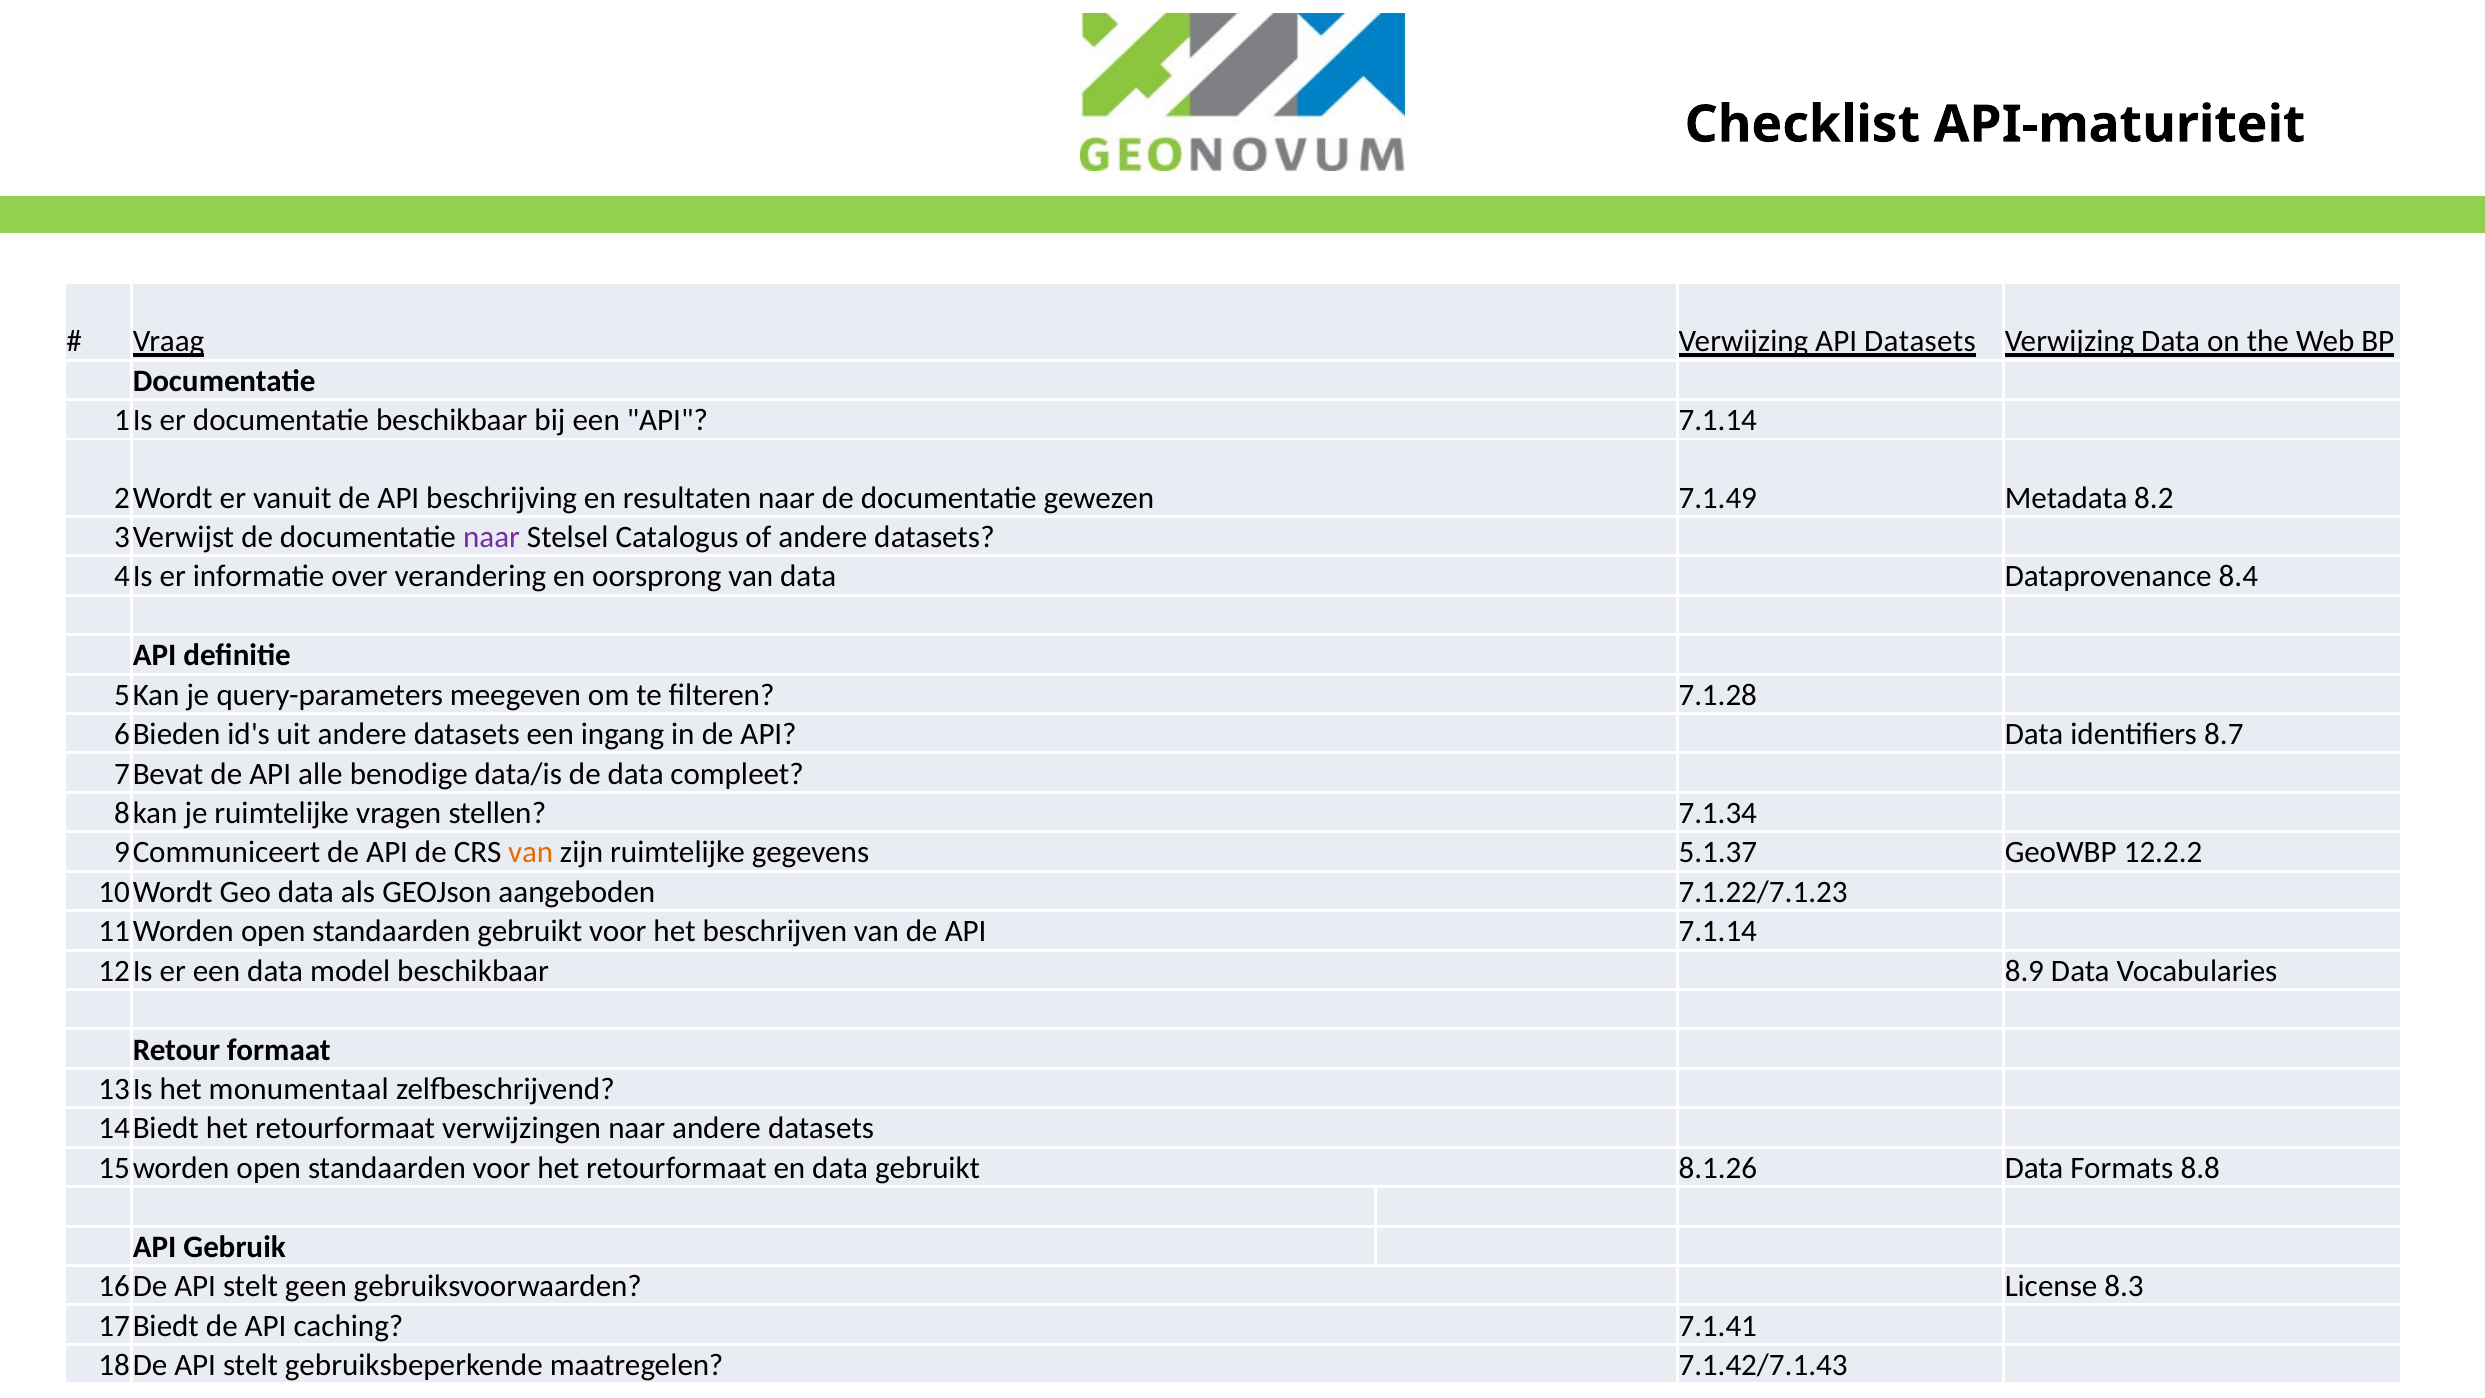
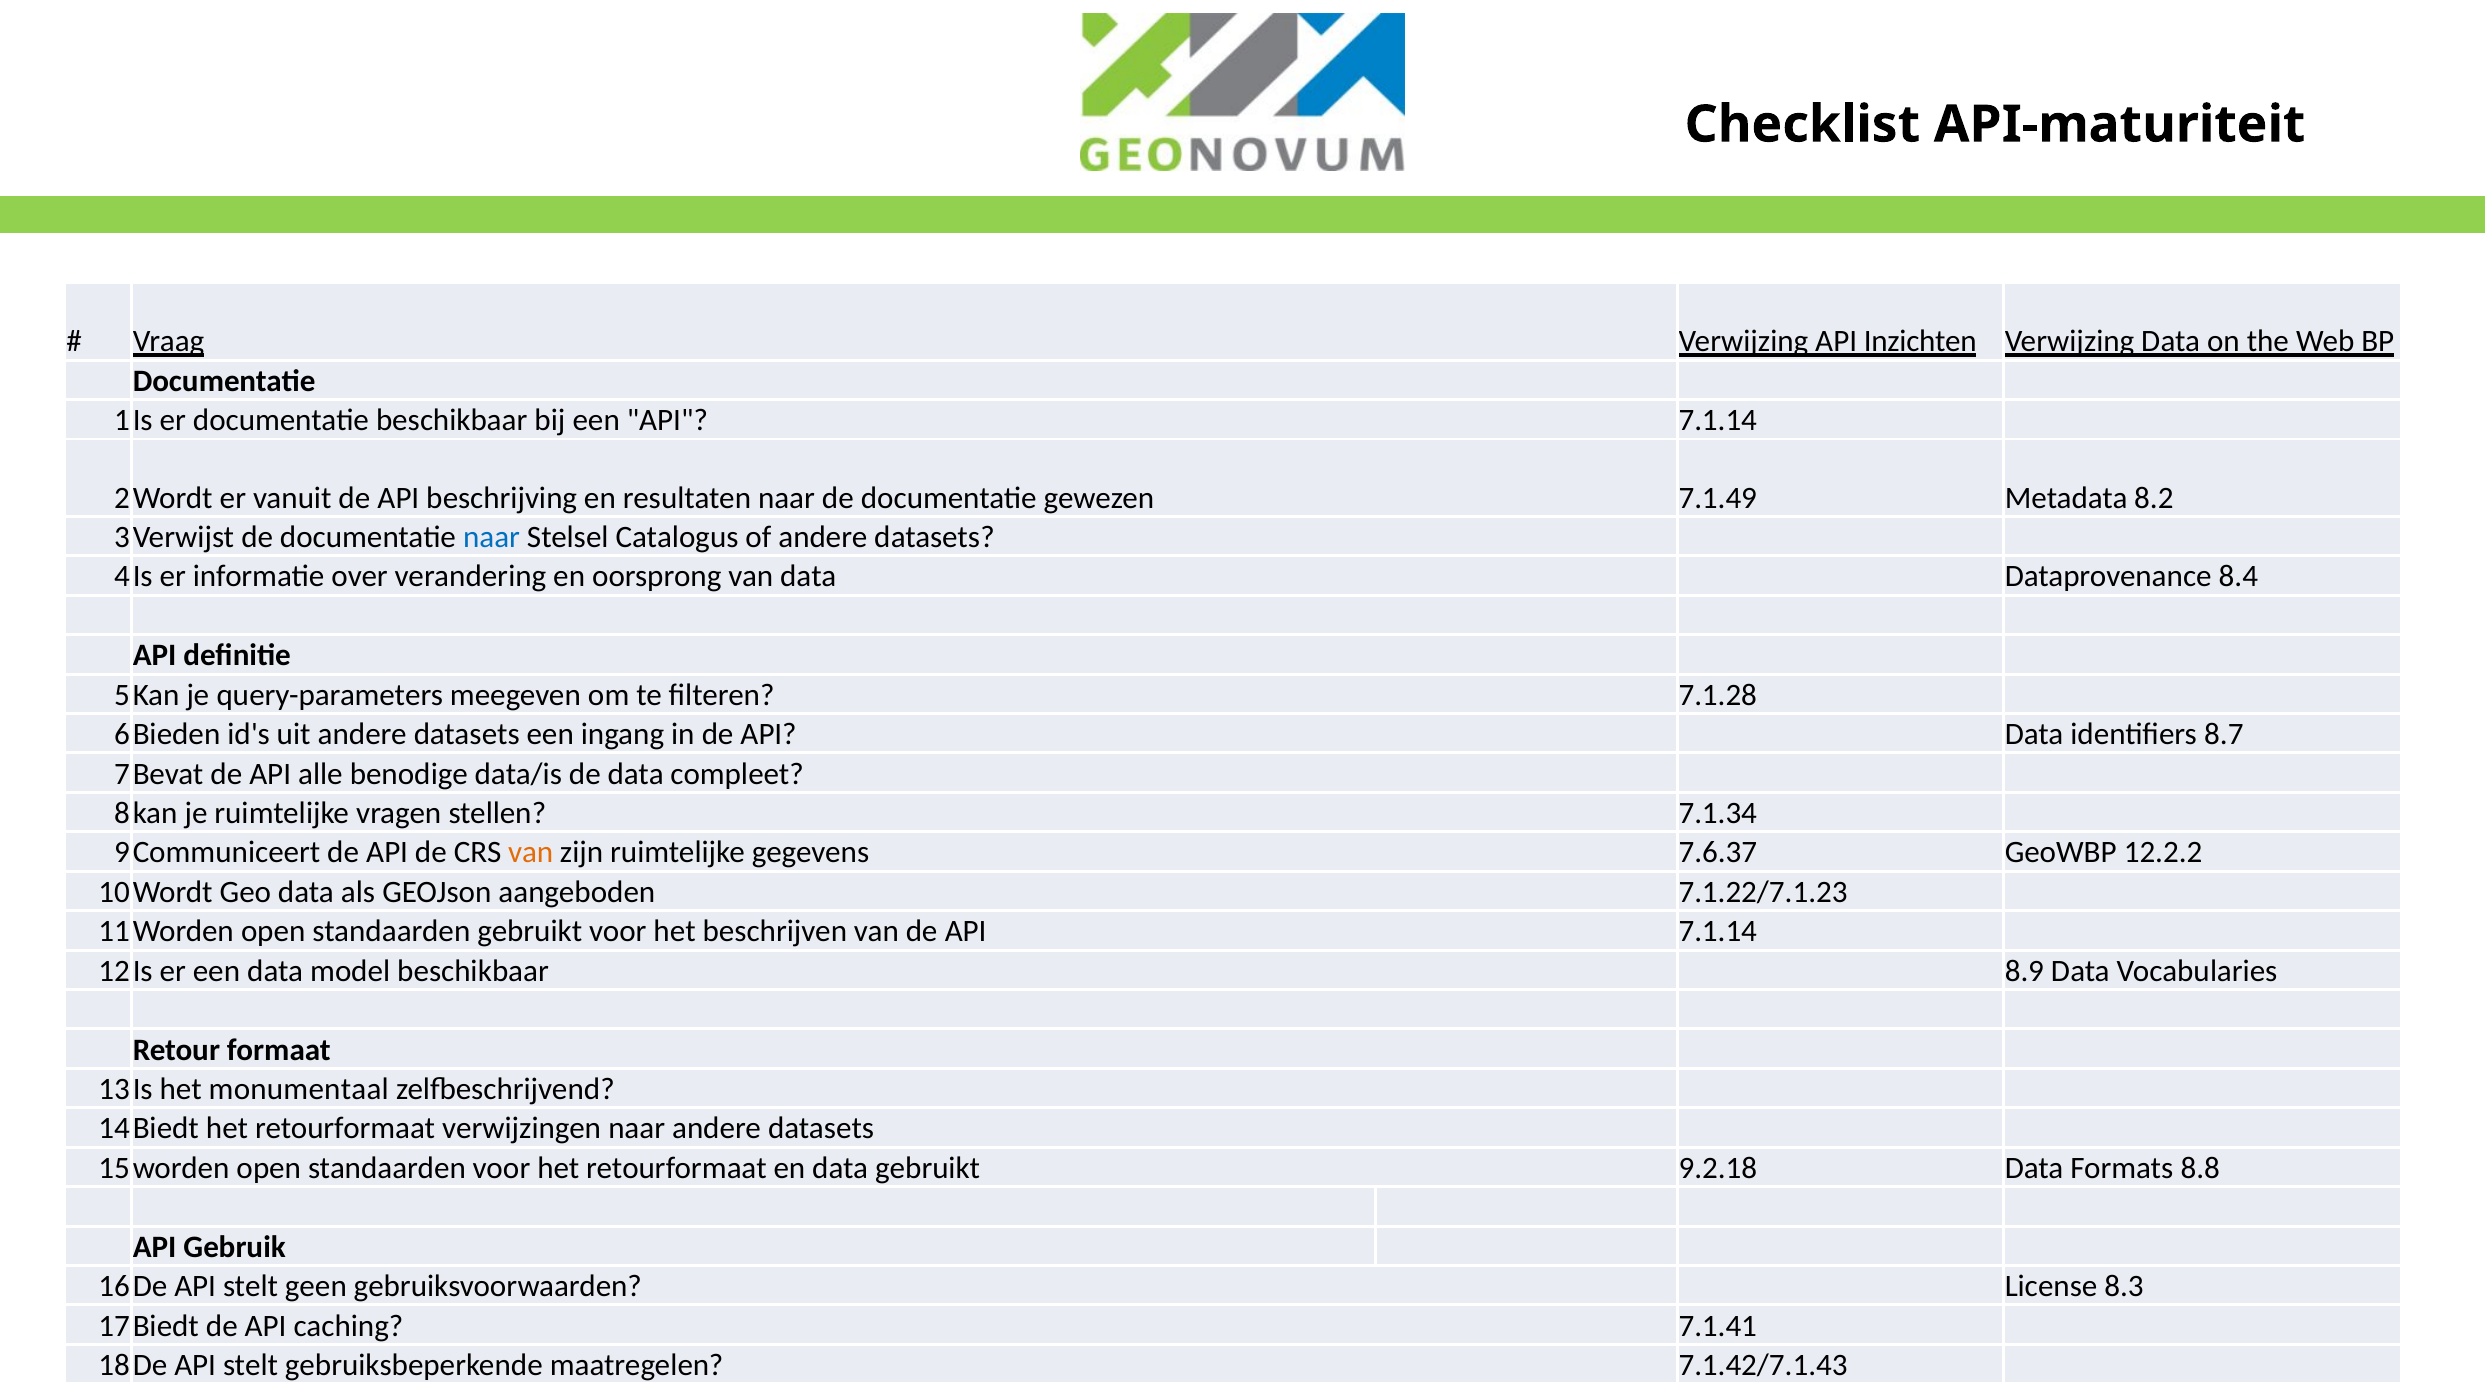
API Datasets: Datasets -> Inzichten
naar at (492, 537) colour: purple -> blue
5.1.37: 5.1.37 -> 7.6.37
8.1.26: 8.1.26 -> 9.2.18
